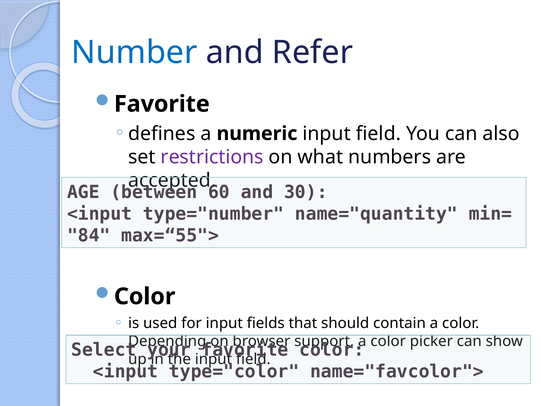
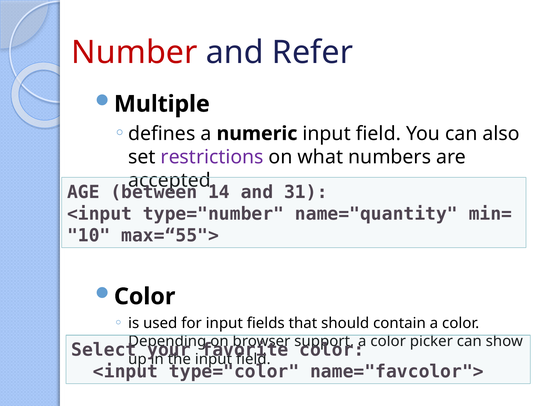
Number colour: blue -> red
Favorite at (162, 104): Favorite -> Multiple
60: 60 -> 14
30: 30 -> 31
84: 84 -> 10
